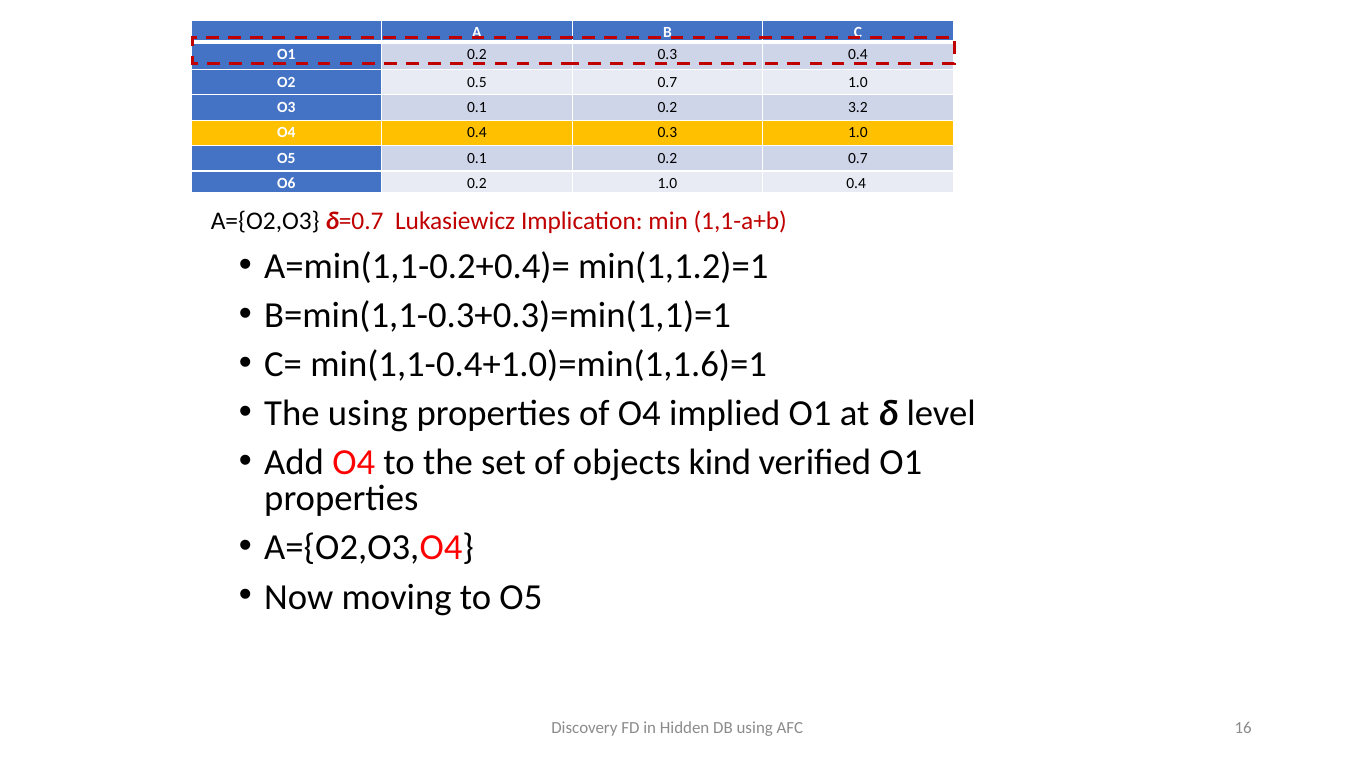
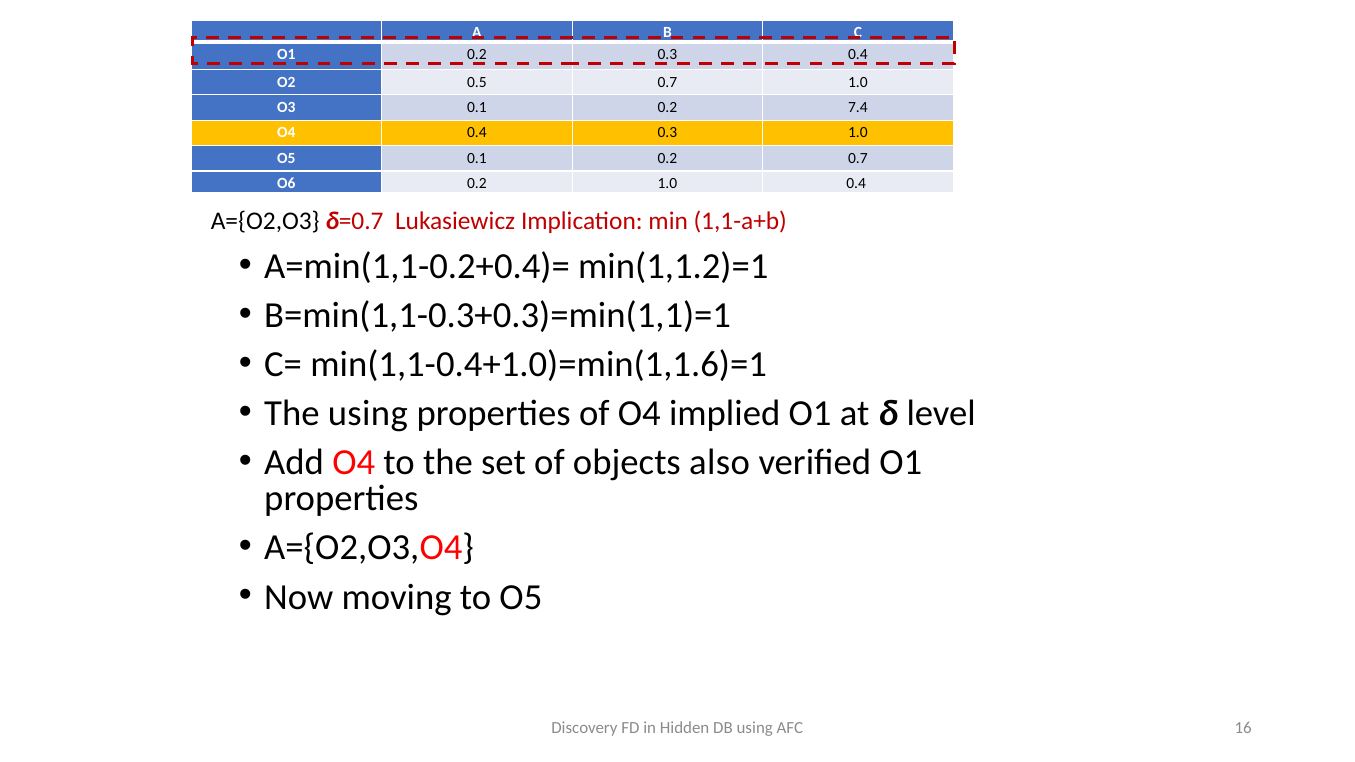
3.2: 3.2 -> 7.4
kind: kind -> also
